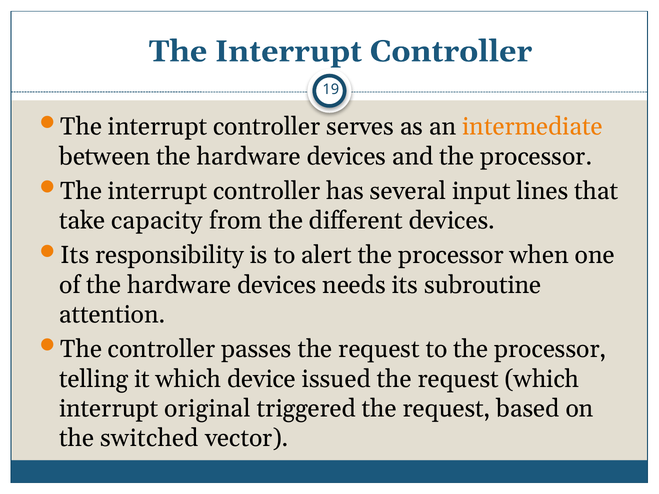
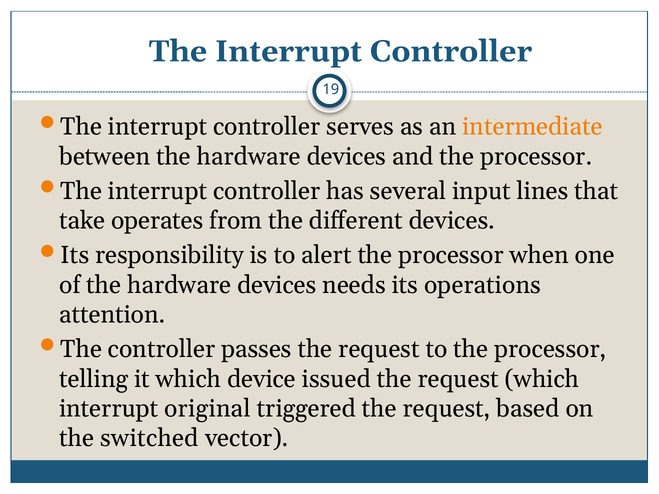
capacity: capacity -> operates
subroutine: subroutine -> operations
